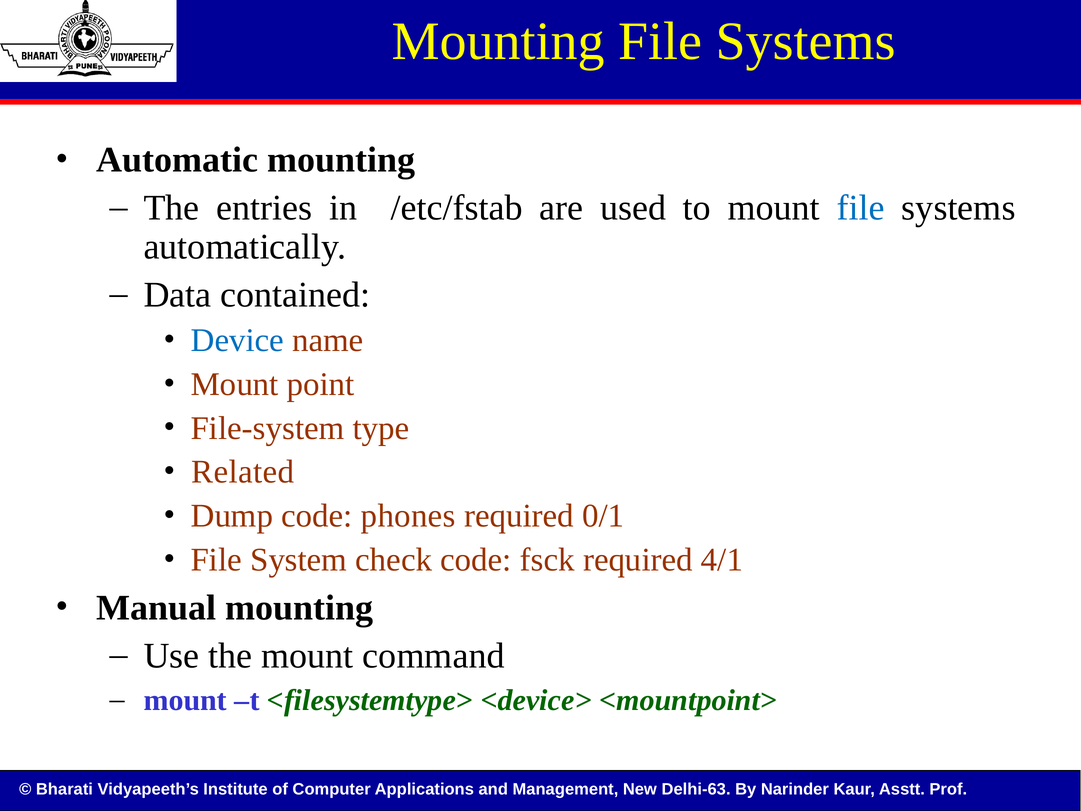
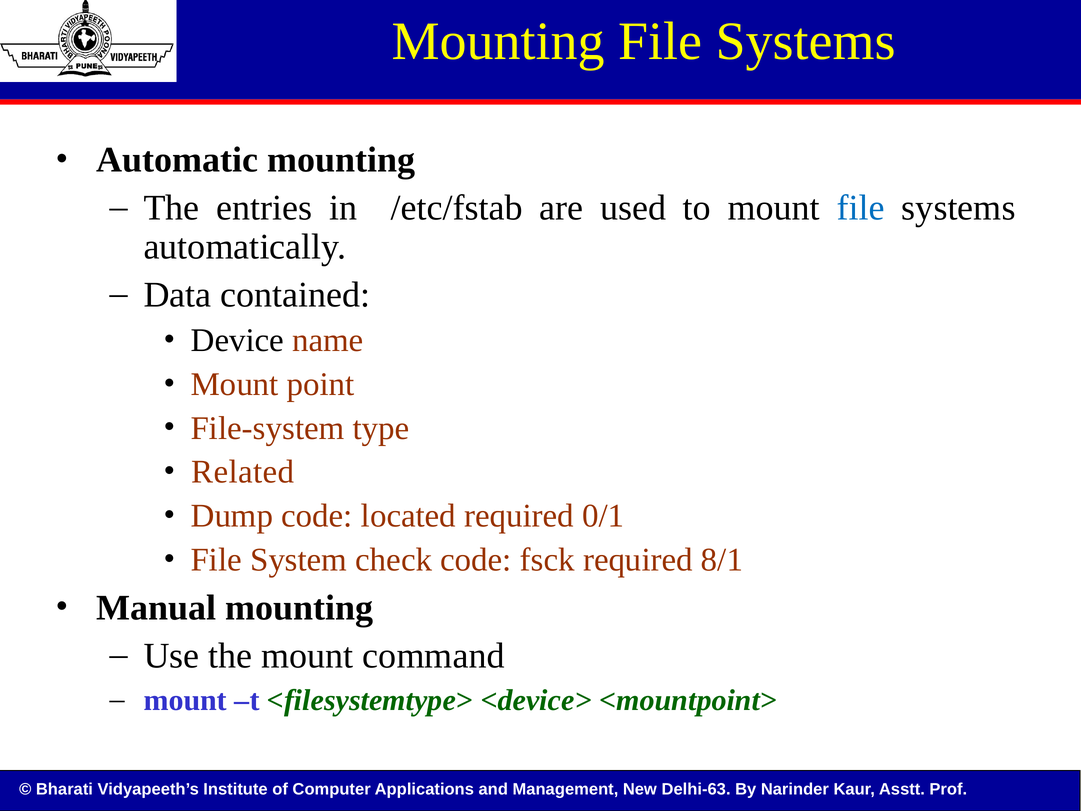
Device colour: blue -> black
phones: phones -> located
4/1: 4/1 -> 8/1
